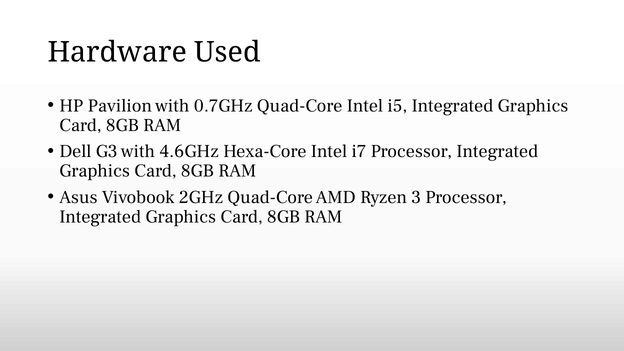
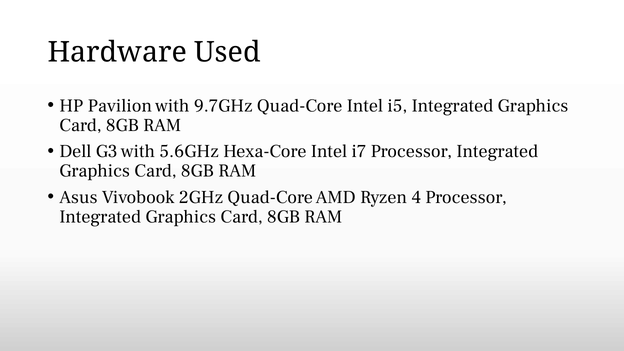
0.7GHz: 0.7GHz -> 9.7GHz
4.6GHz: 4.6GHz -> 5.6GHz
3: 3 -> 4
